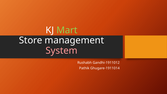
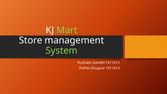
System colour: pink -> light green
